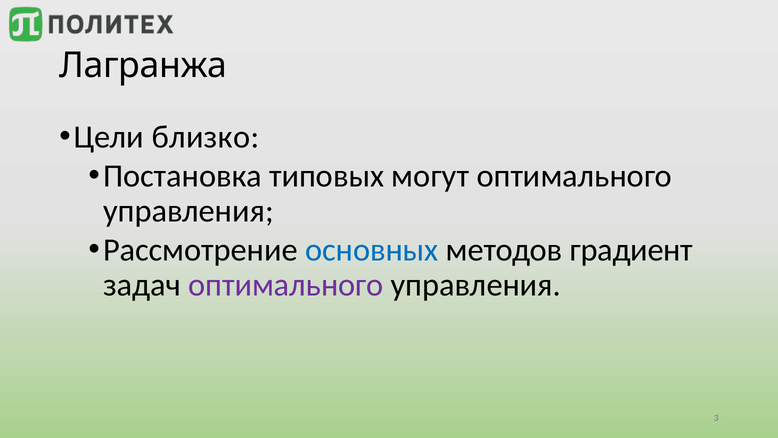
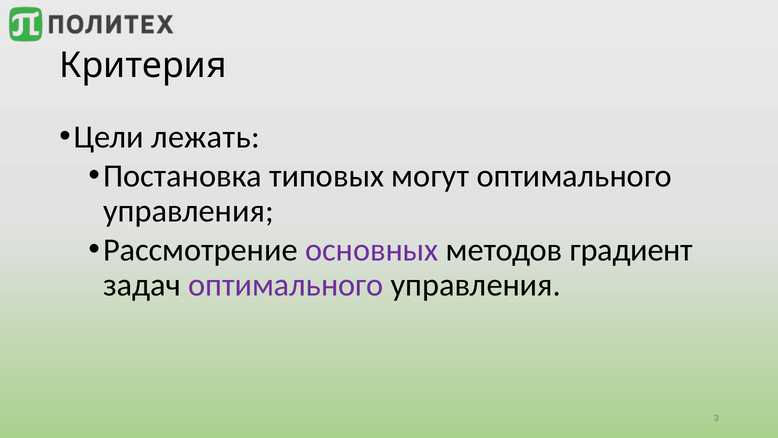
Лагранжа: Лагранжа -> Критерия
близко: близко -> лежать
основных colour: blue -> purple
